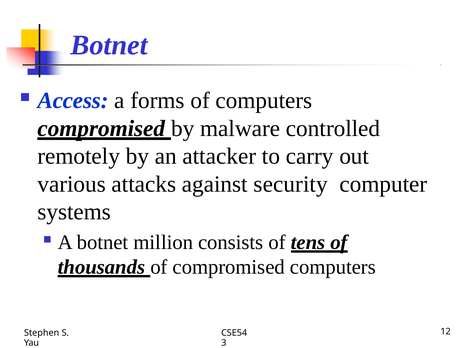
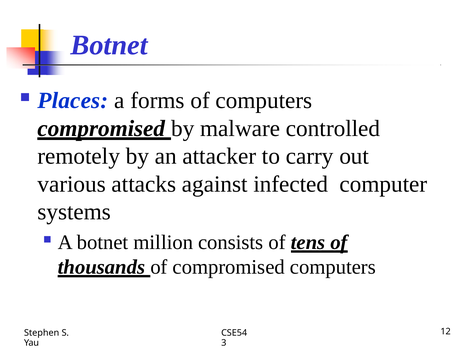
Access: Access -> Places
security: security -> infected
